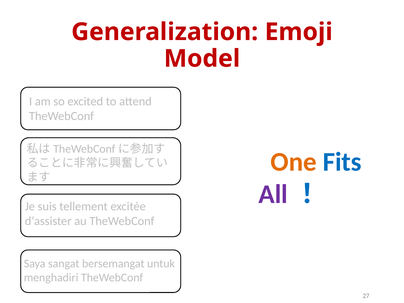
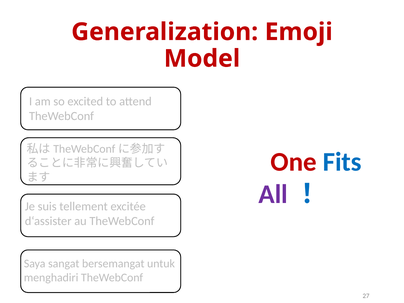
One colour: orange -> red
